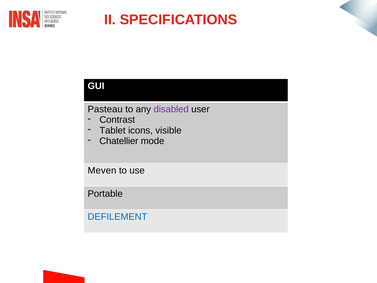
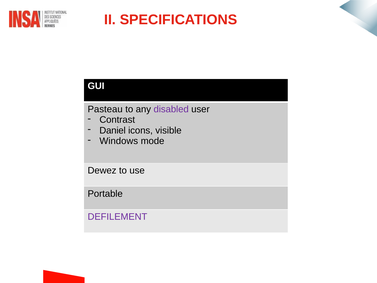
Tablet: Tablet -> Daniel
Chatellier: Chatellier -> Windows
Meven: Meven -> Dewez
DEFILEMENT colour: blue -> purple
